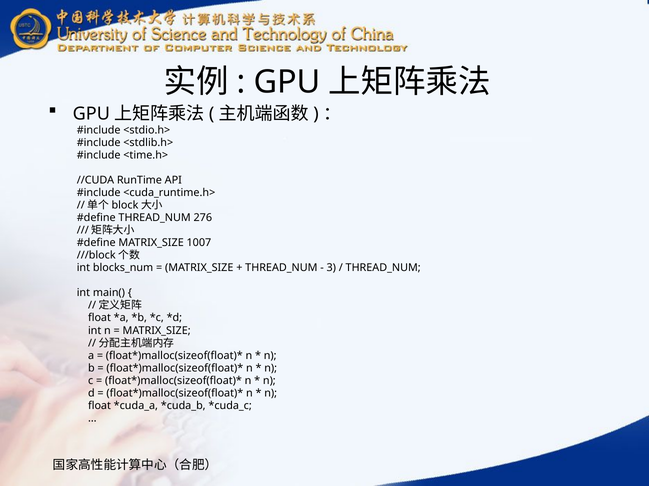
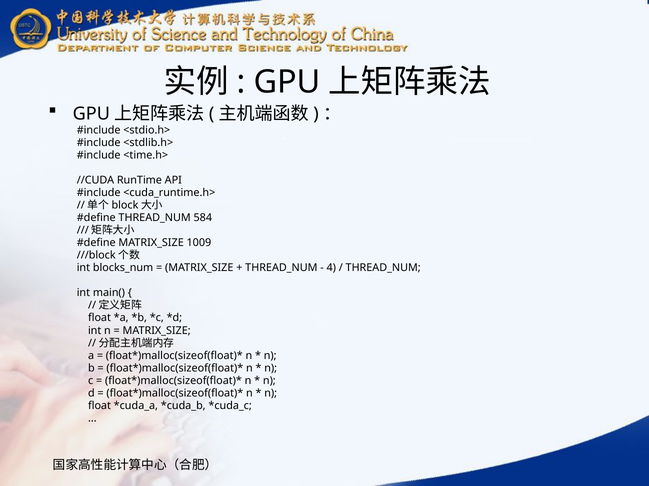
276: 276 -> 584
1007: 1007 -> 1009
3: 3 -> 4
